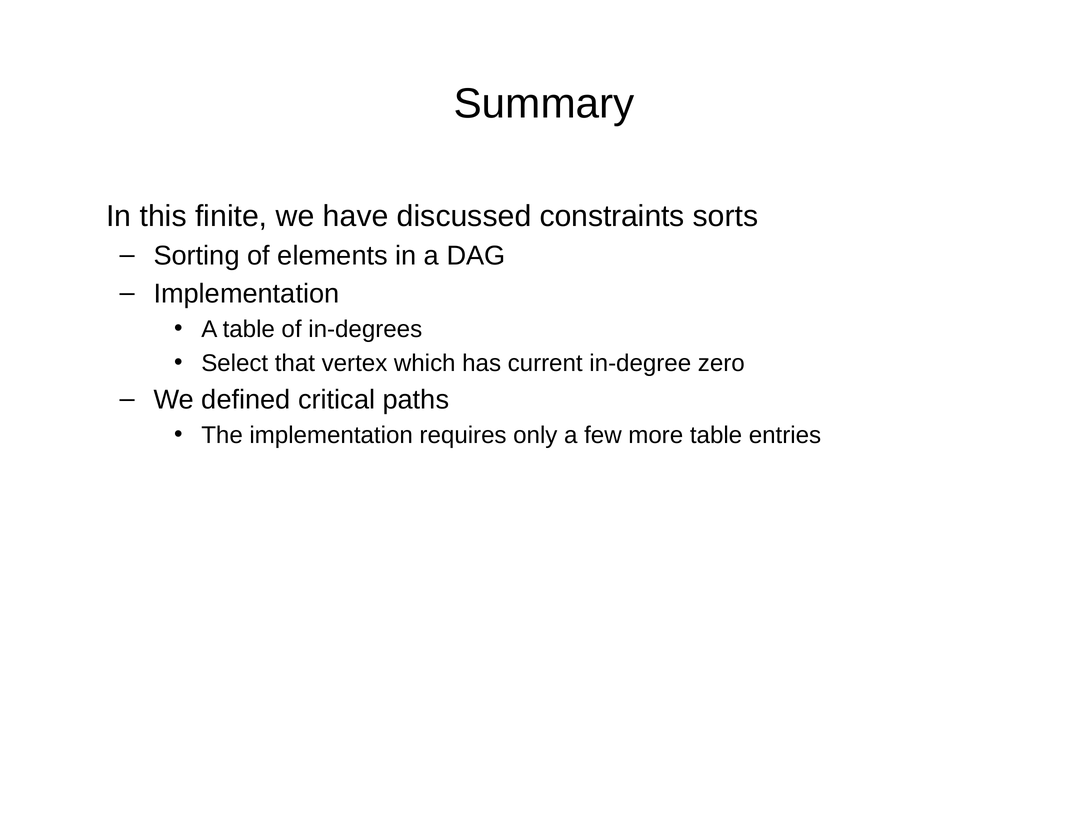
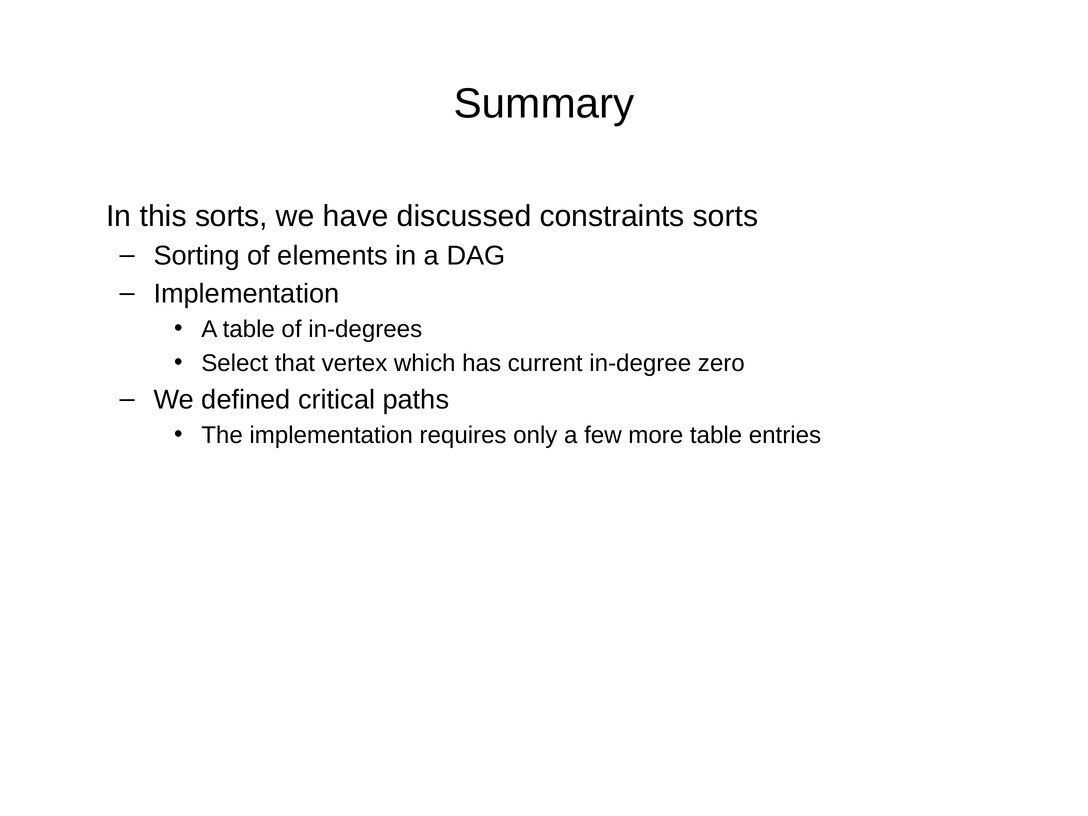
this finite: finite -> sorts
